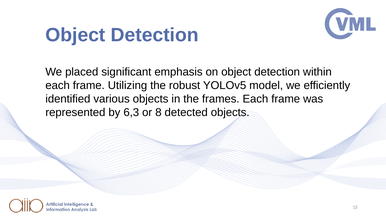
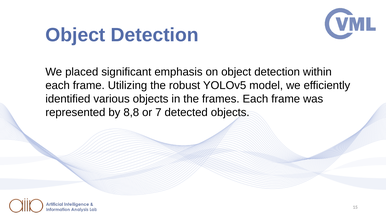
6,3: 6,3 -> 8,8
8: 8 -> 7
